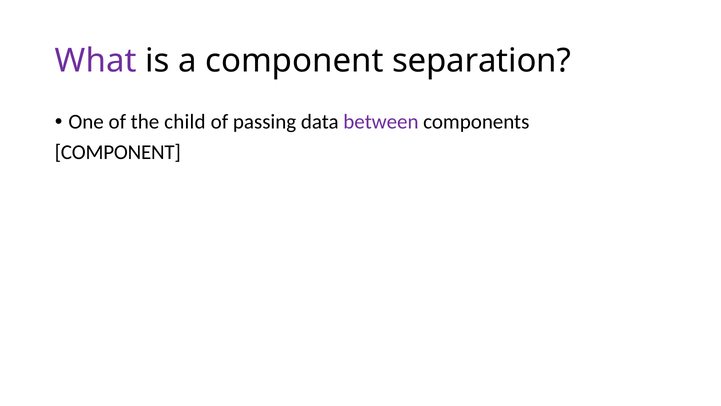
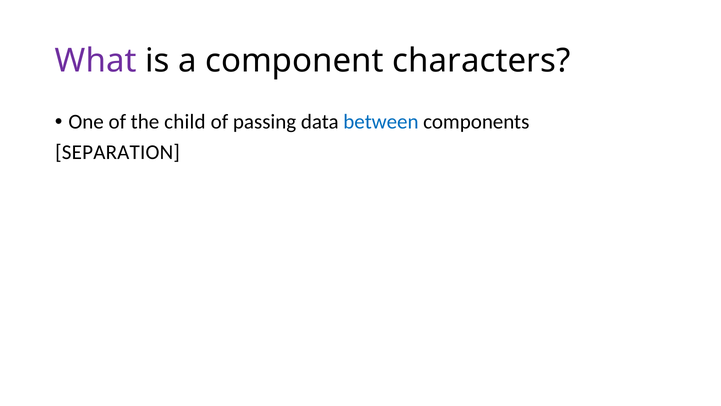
separation: separation -> characters
between colour: purple -> blue
COMPONENT at (118, 152): COMPONENT -> SEPARATION
